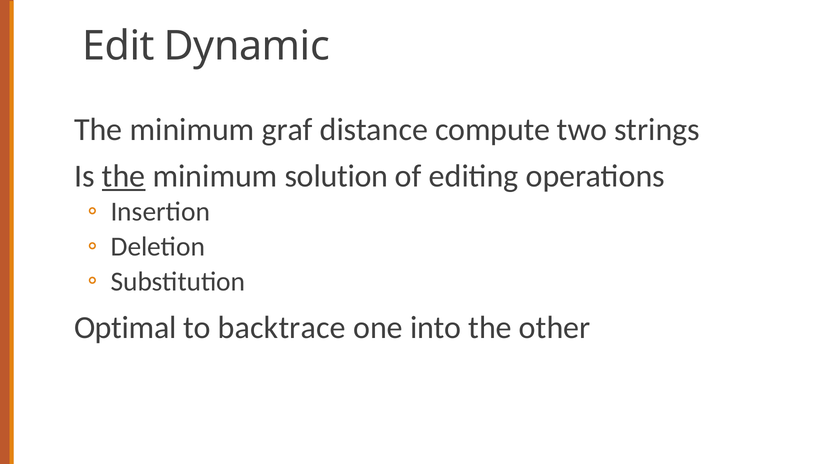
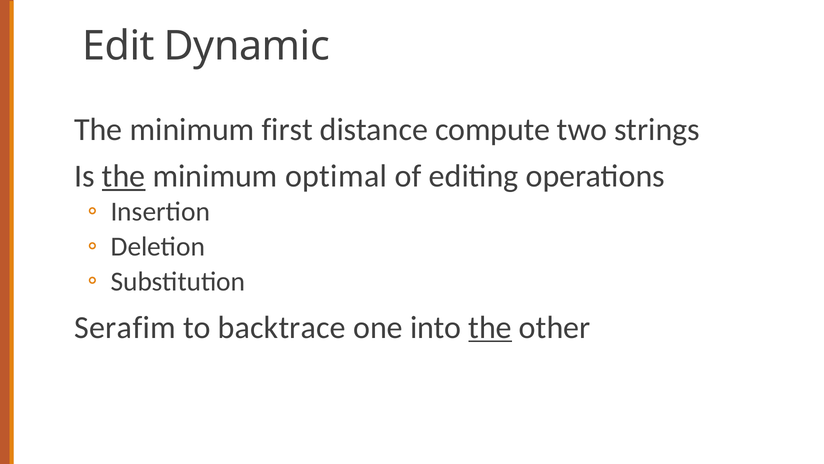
graf: graf -> first
solution: solution -> optimal
Optimal: Optimal -> Serafim
the at (490, 327) underline: none -> present
